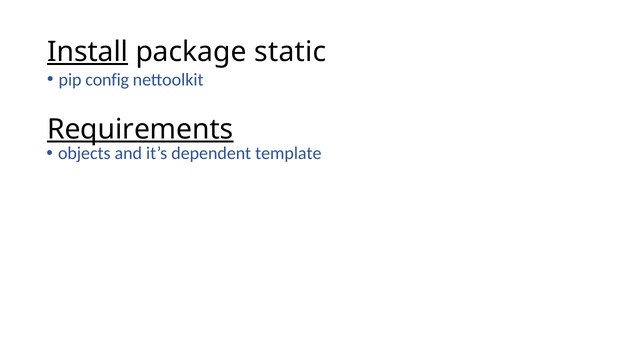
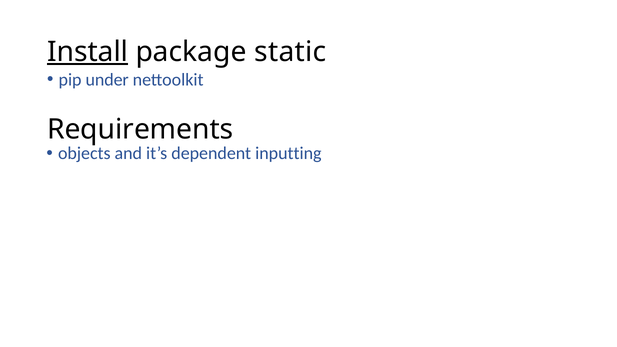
config: config -> under
Requirements underline: present -> none
template: template -> inputting
